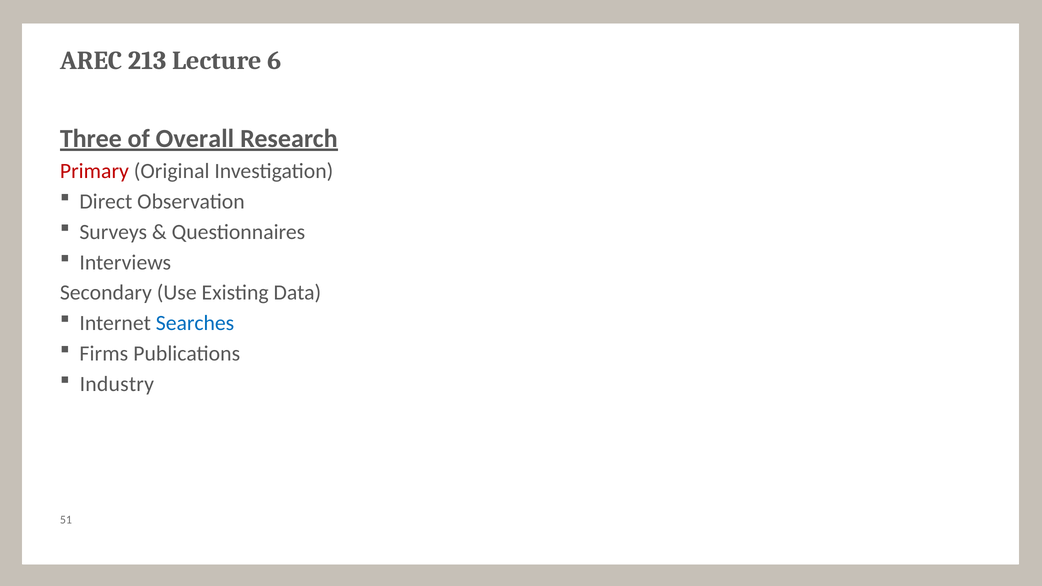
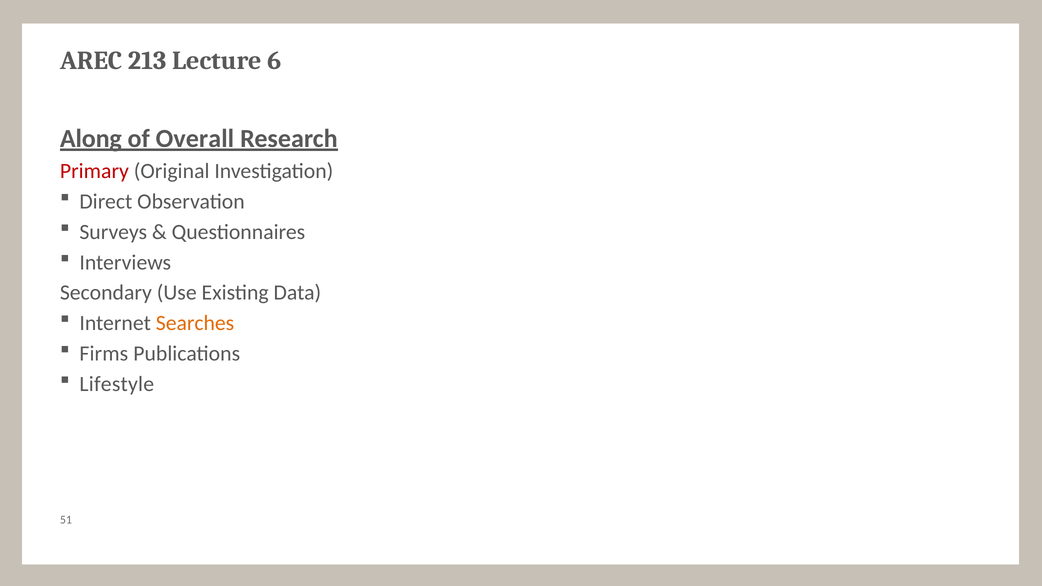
Three: Three -> Along
Searches colour: blue -> orange
Industry: Industry -> Lifestyle
